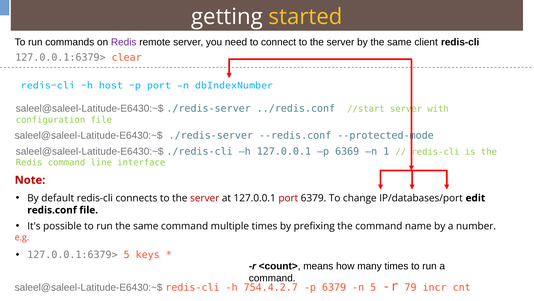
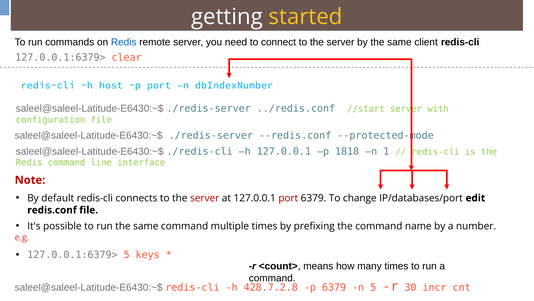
Redis at (124, 42) colour: purple -> blue
6369: 6369 -> 1818
754.4.2.7: 754.4.2.7 -> 428.7.2.8
79: 79 -> 30
